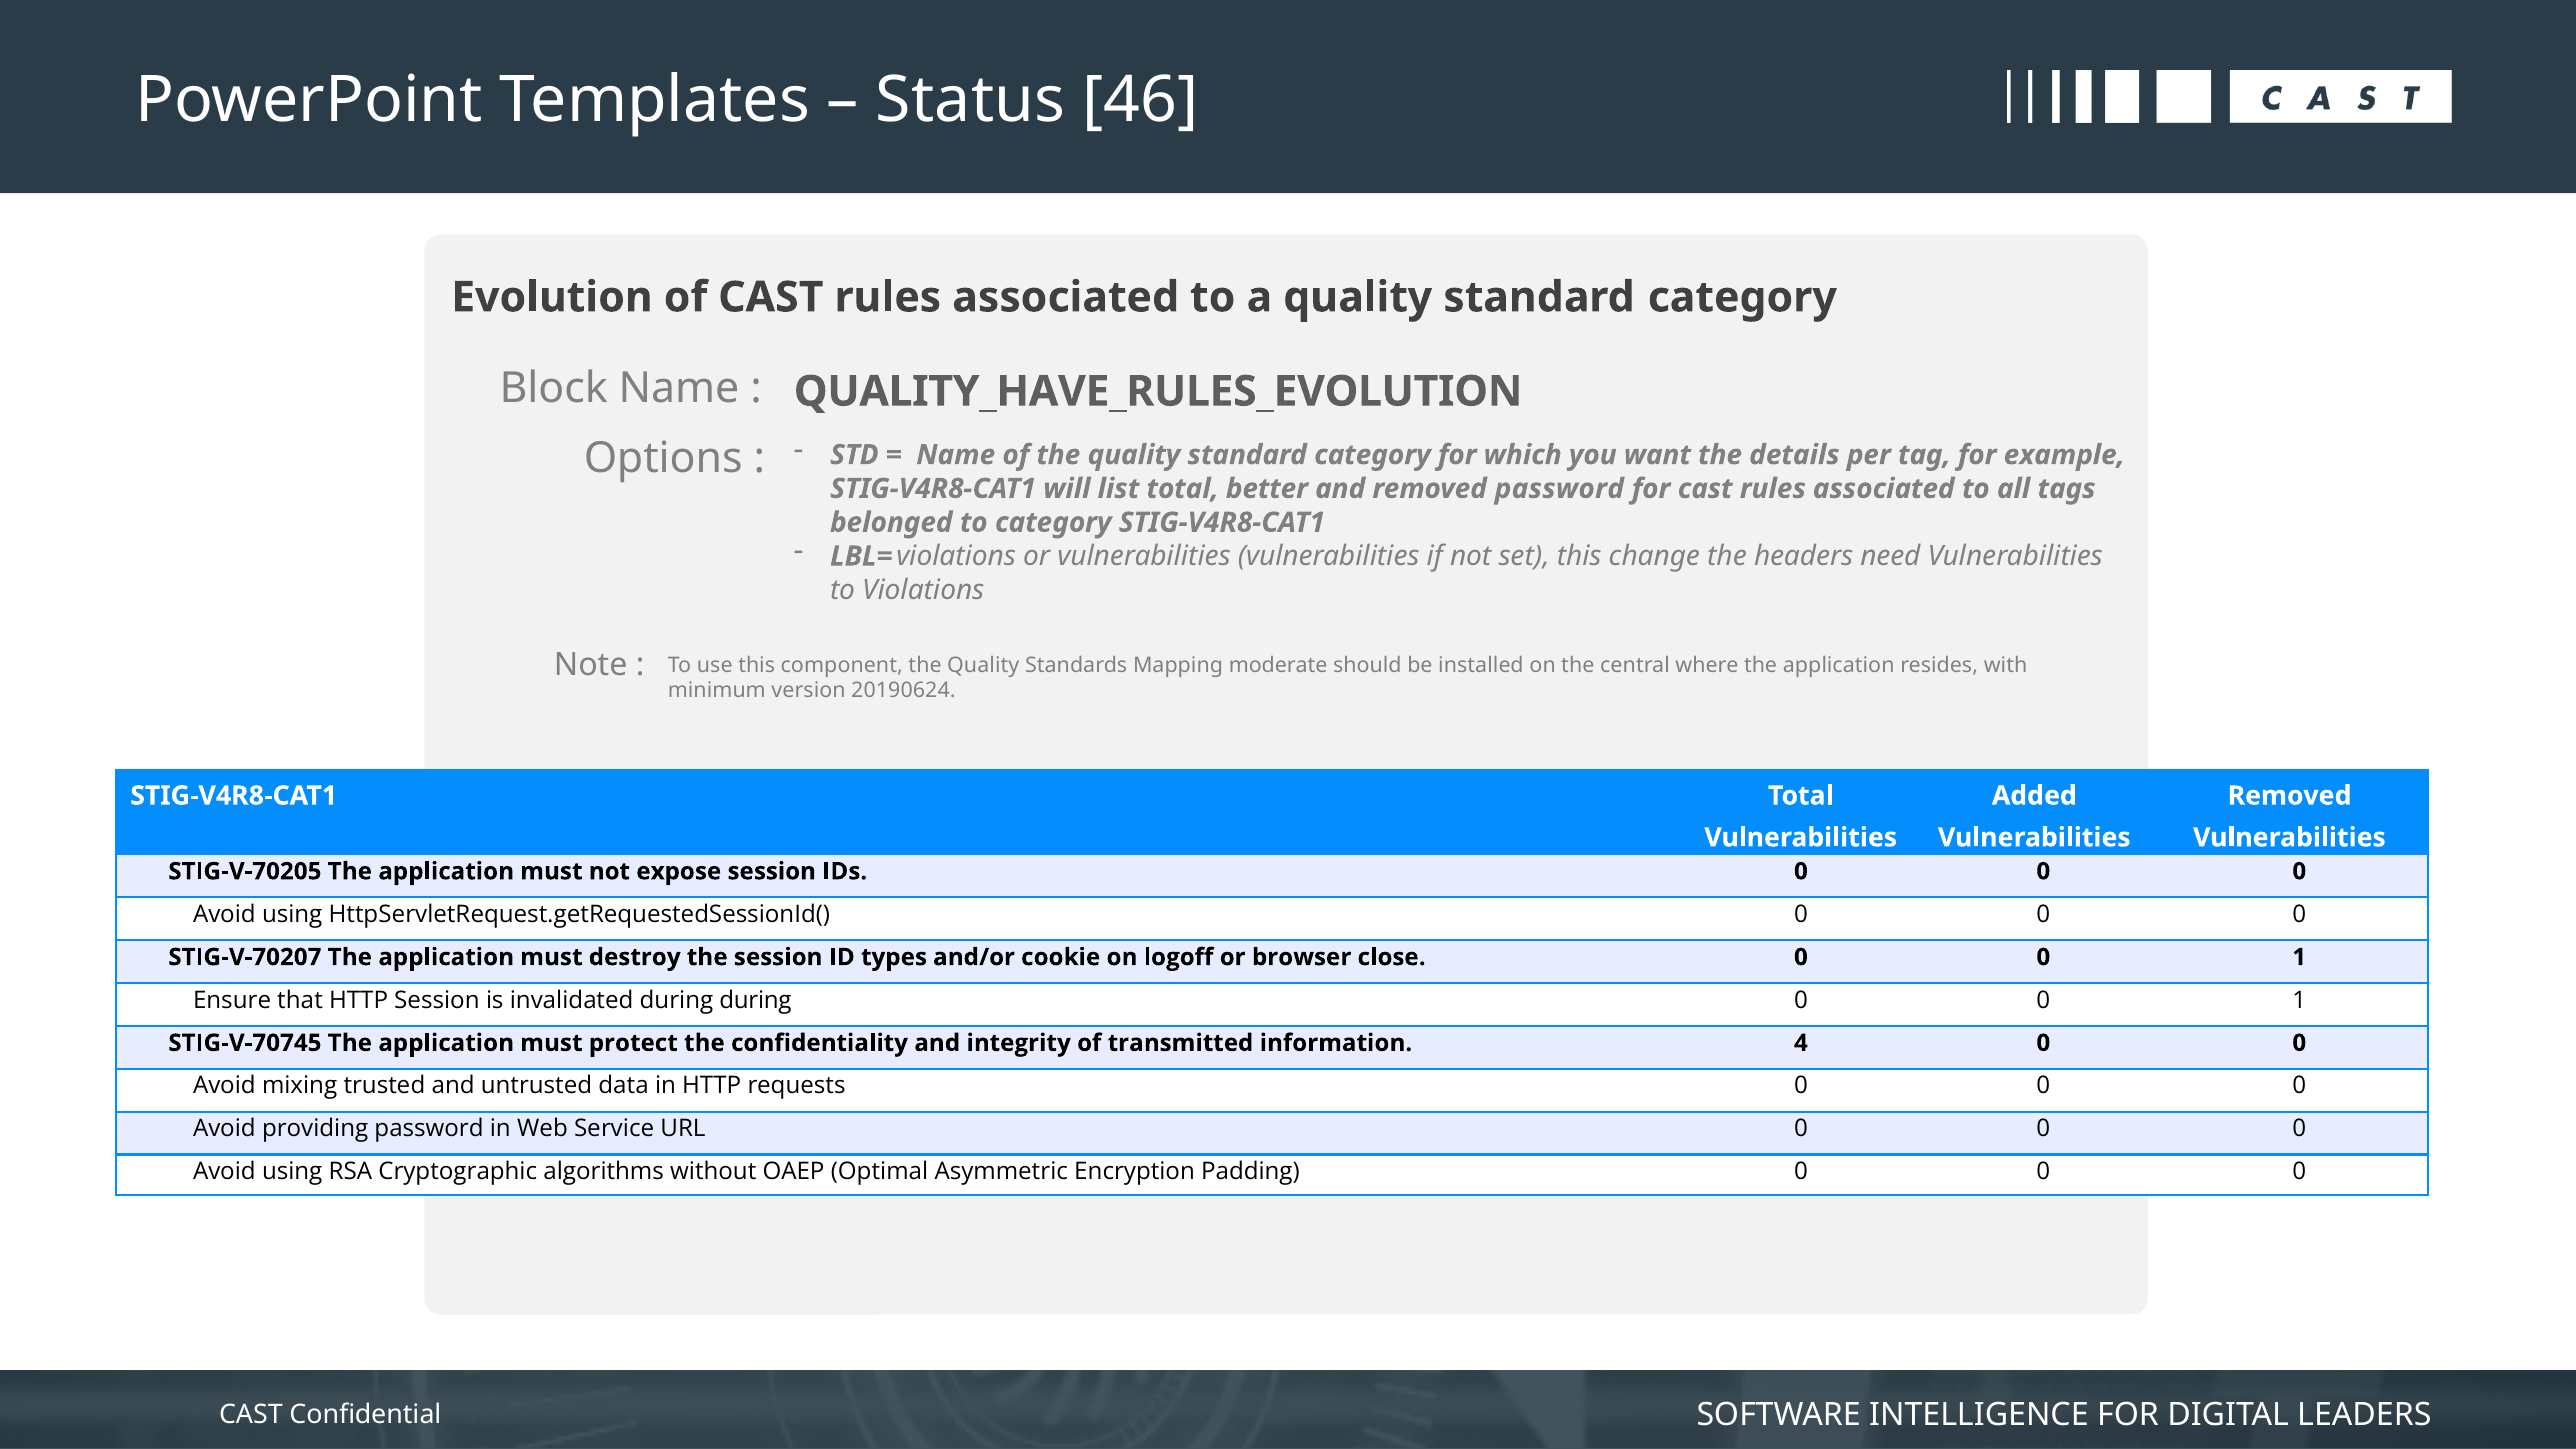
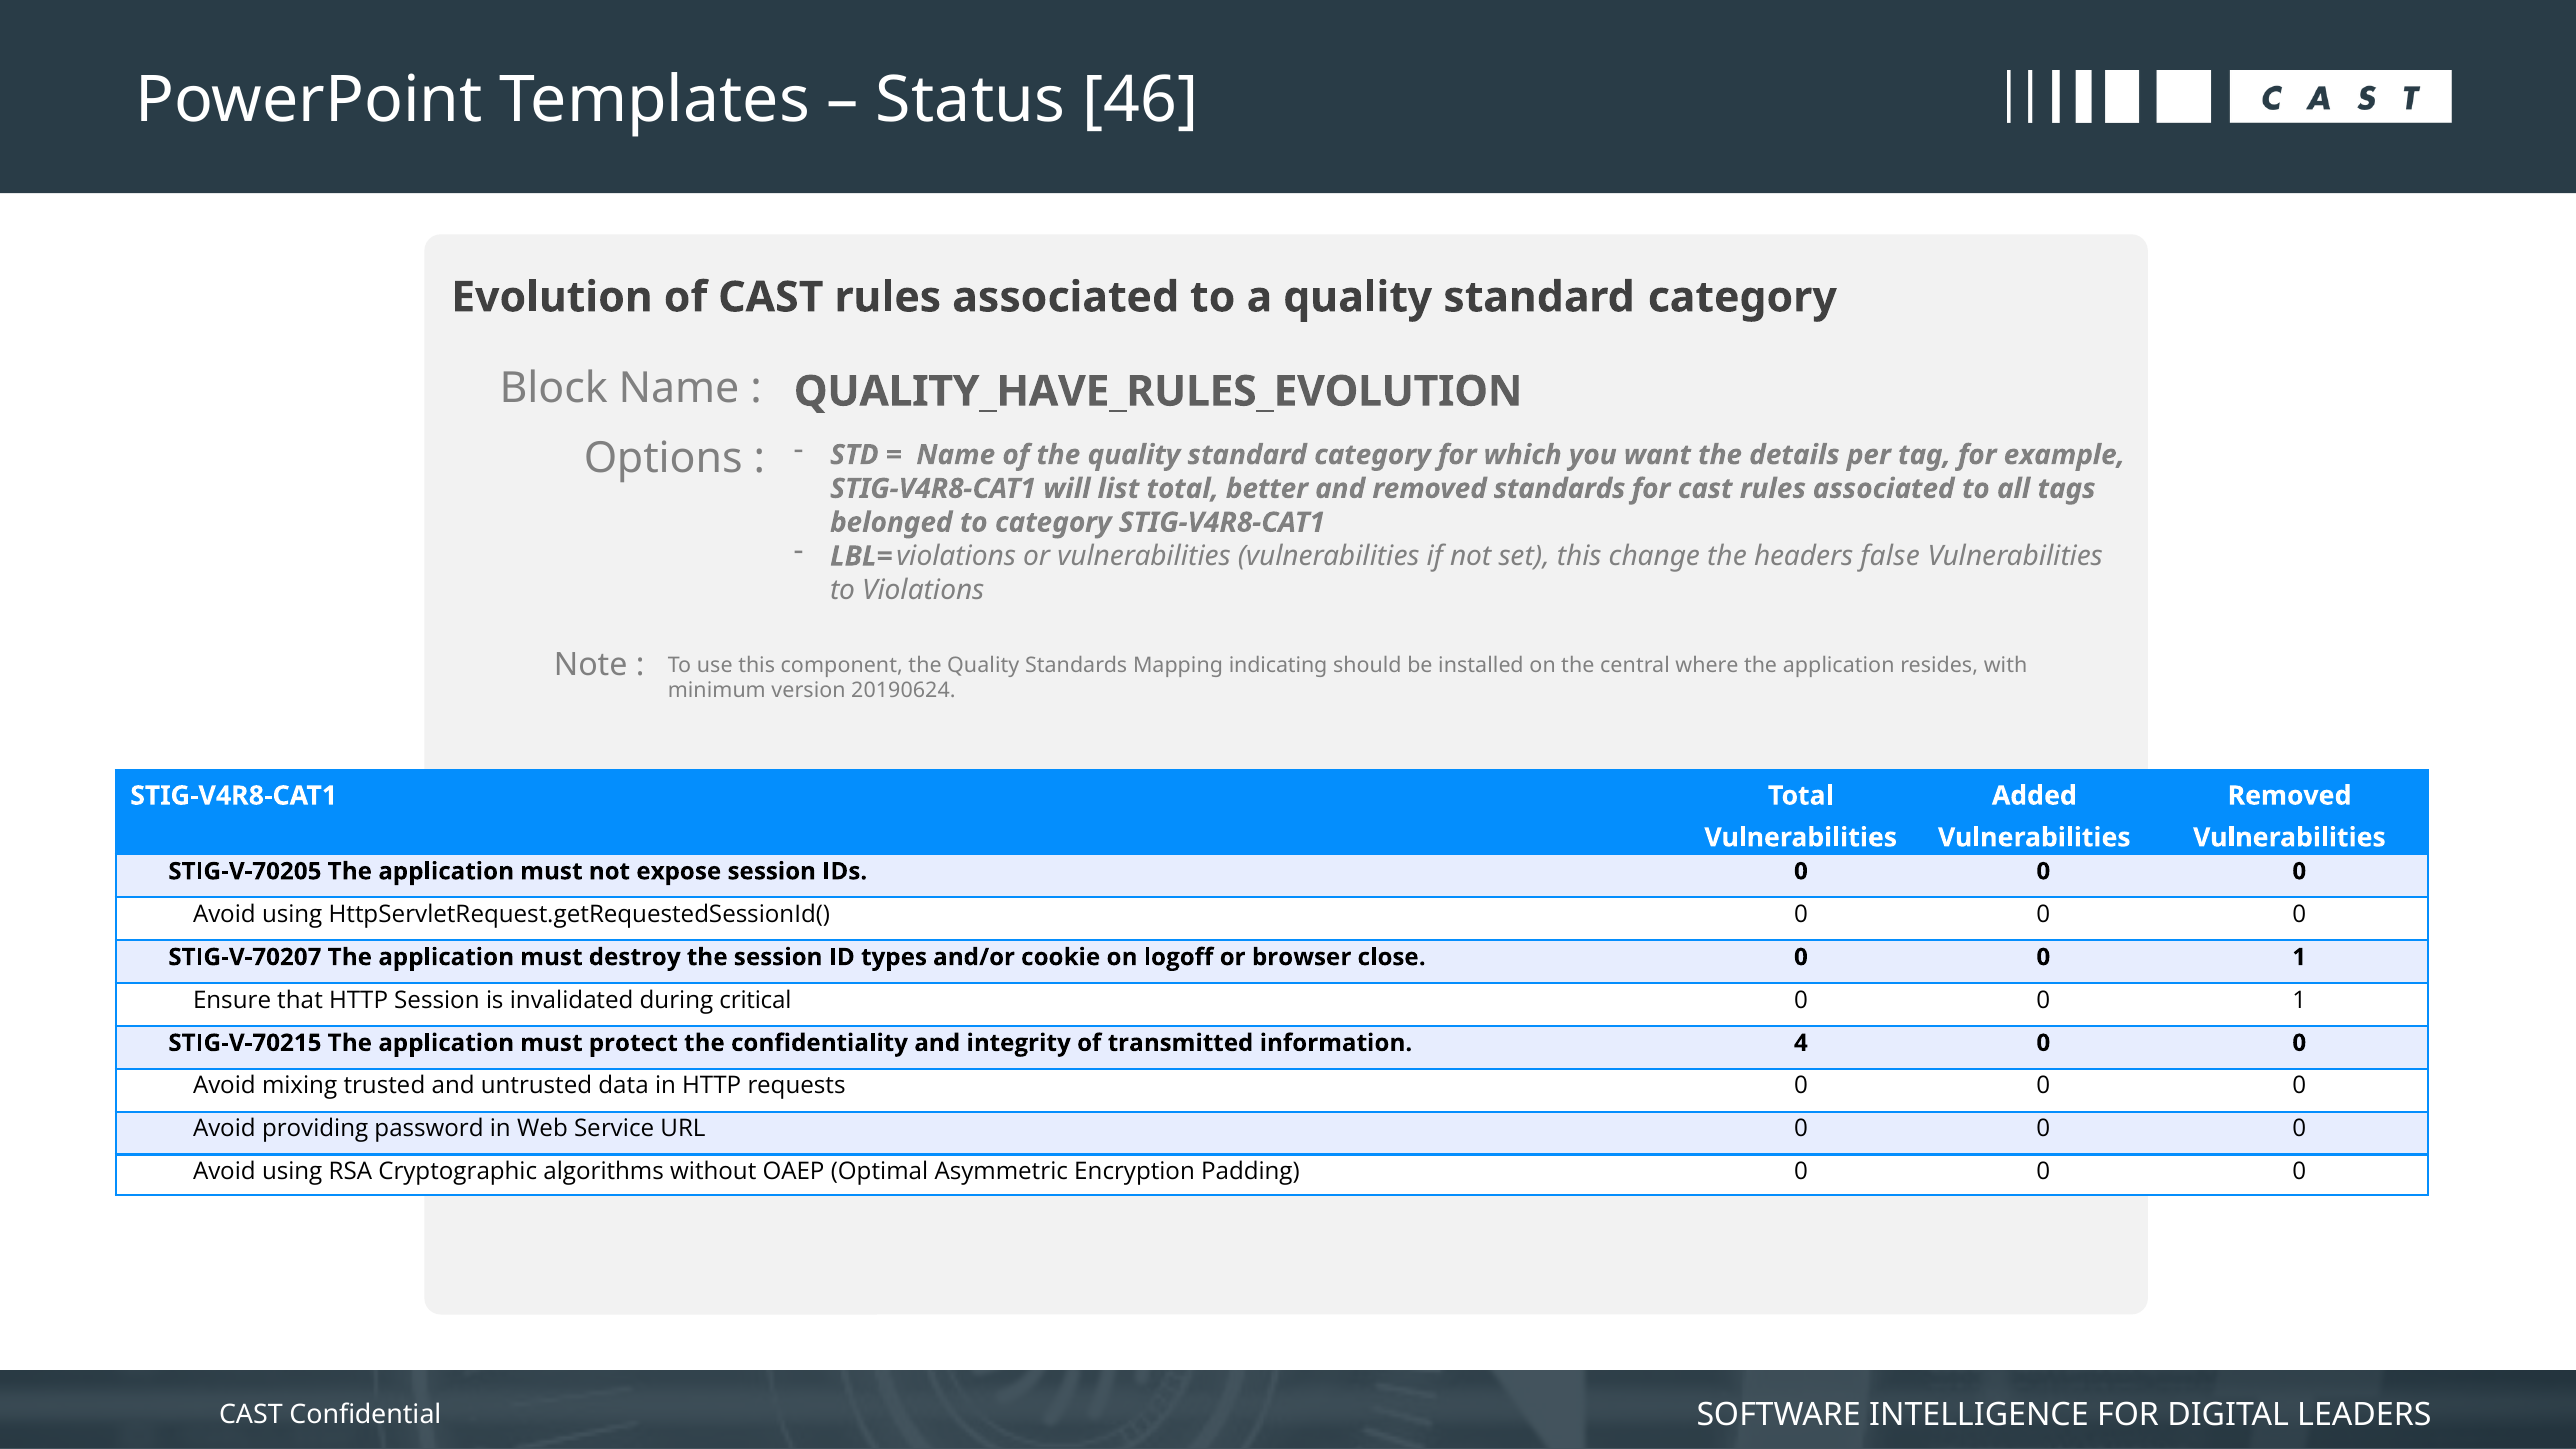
removed password: password -> standards
need: need -> false
moderate: moderate -> indicating
during during: during -> critical
STIG-V-70745: STIG-V-70745 -> STIG-V-70215
